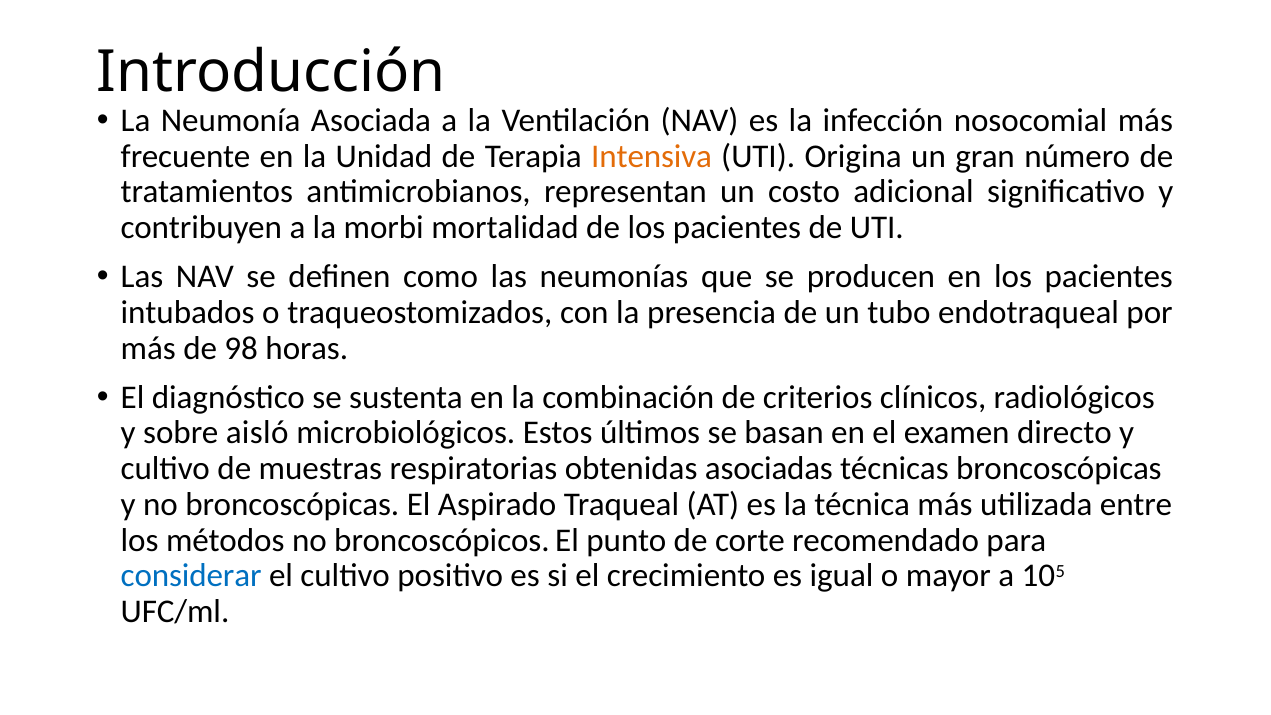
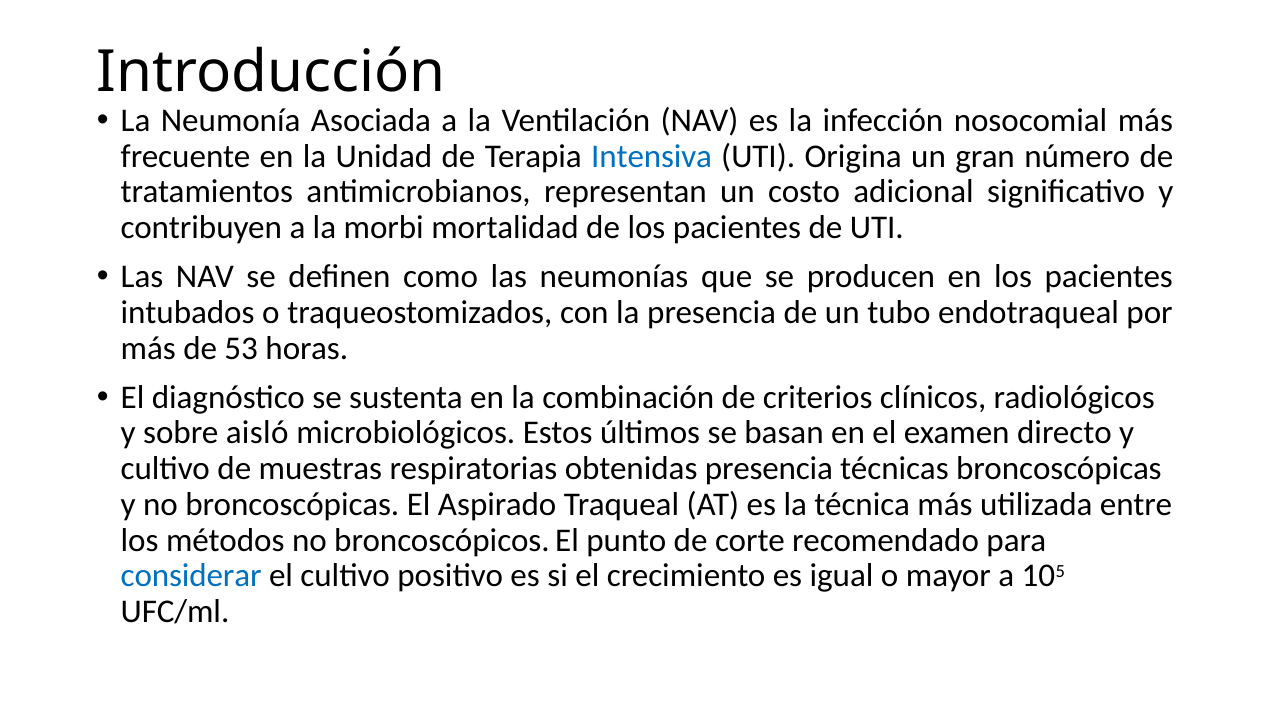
Intensiva colour: orange -> blue
98: 98 -> 53
obtenidas asociadas: asociadas -> presencia
